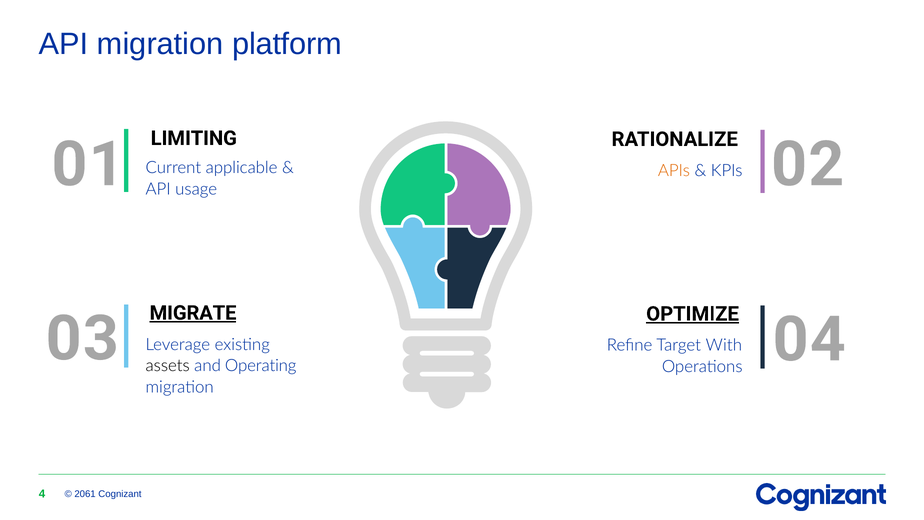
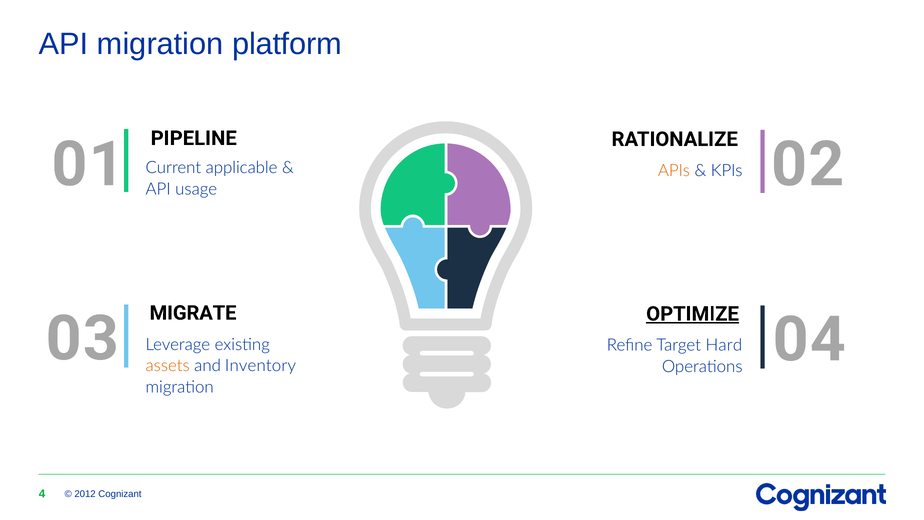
LIMITING: LIMITING -> PIPELINE
MIGRATE underline: present -> none
With: With -> Hard
assets colour: black -> orange
Operating: Operating -> Inventory
2061: 2061 -> 2012
